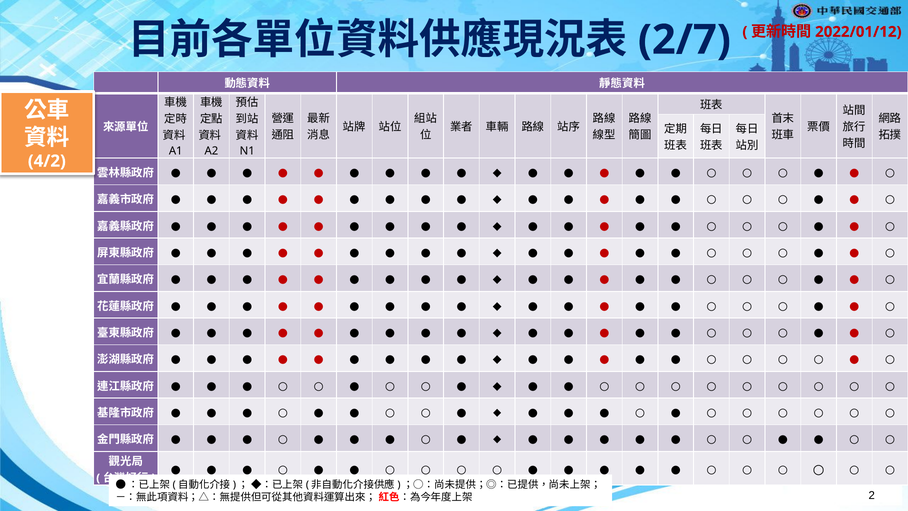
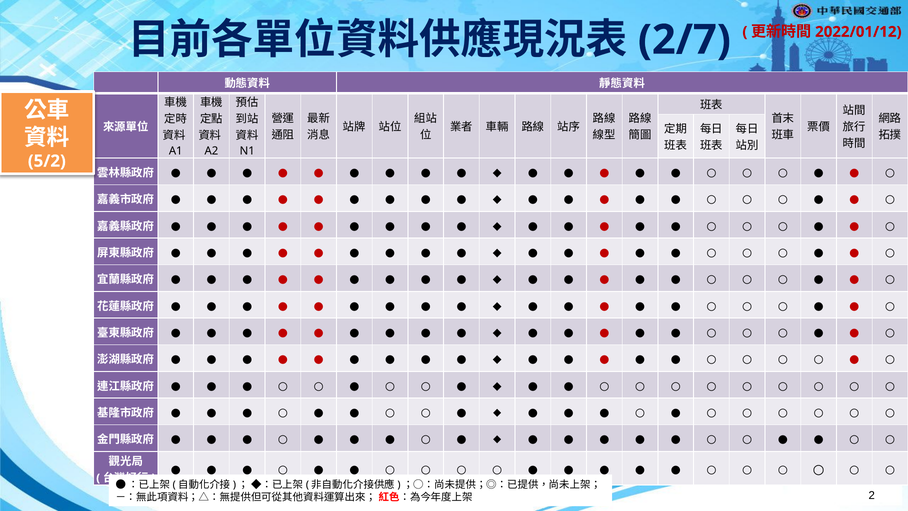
4/2: 4/2 -> 5/2
